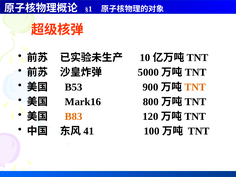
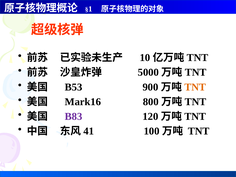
B83 colour: orange -> purple
